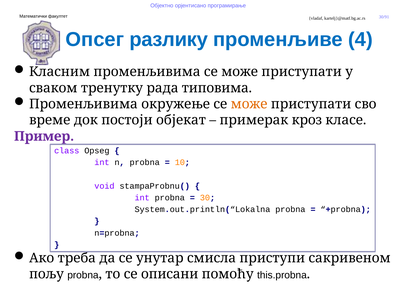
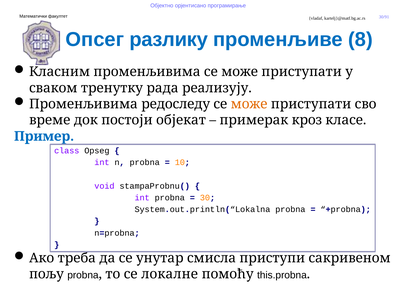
4: 4 -> 8
типовима: типовима -> реализују
окружење: окружење -> редоследу
Пример colour: purple -> blue
описани: описани -> локалне
